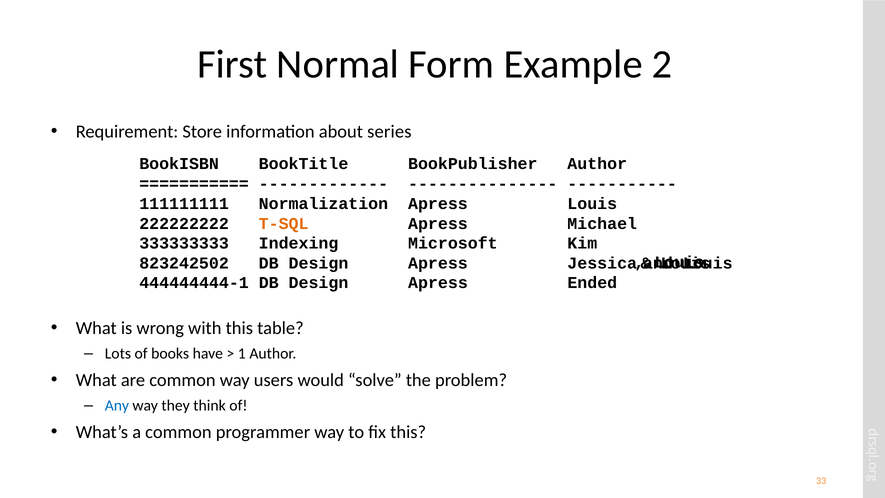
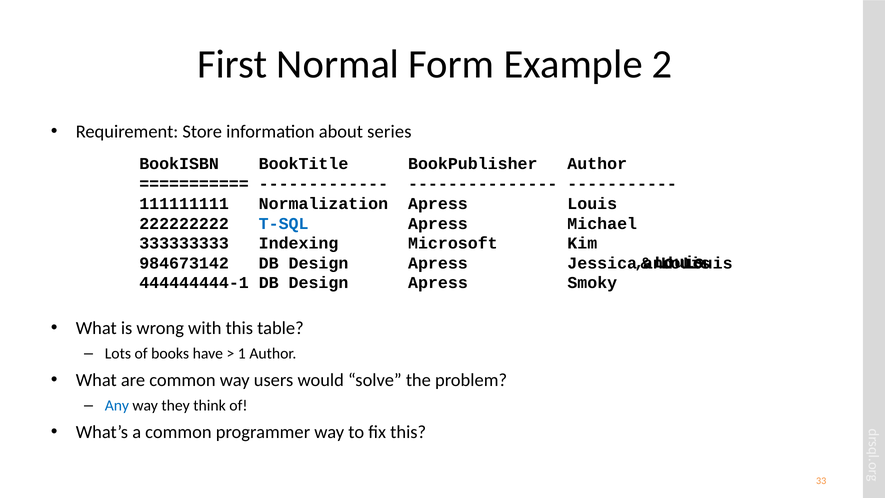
T-SQL colour: orange -> blue
823242502: 823242502 -> 984673142
Ended: Ended -> Smoky
